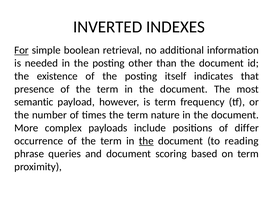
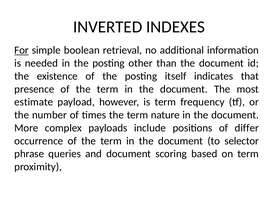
semantic: semantic -> estimate
the at (146, 141) underline: present -> none
reading: reading -> selector
